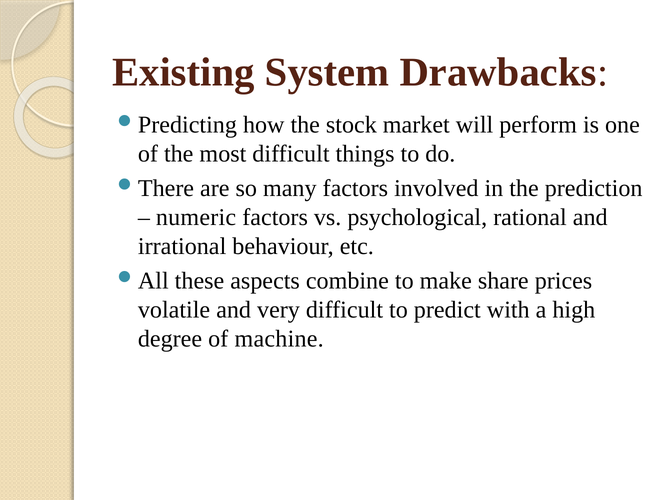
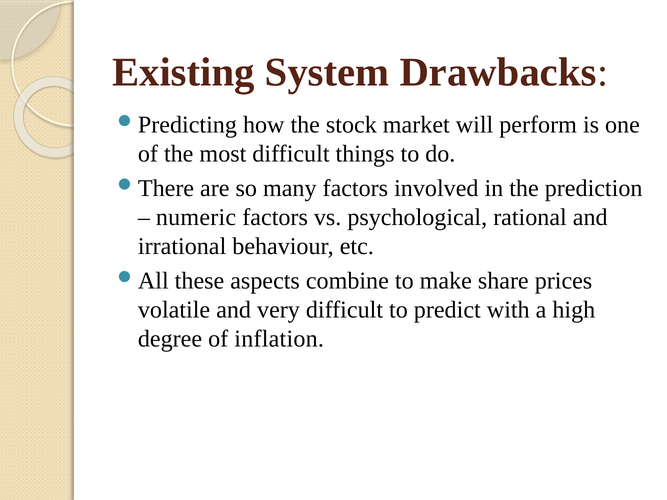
machine: machine -> inflation
